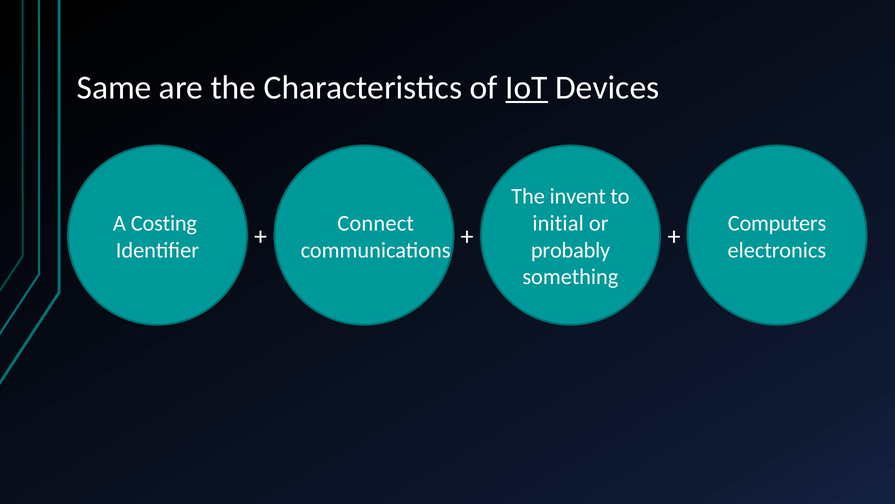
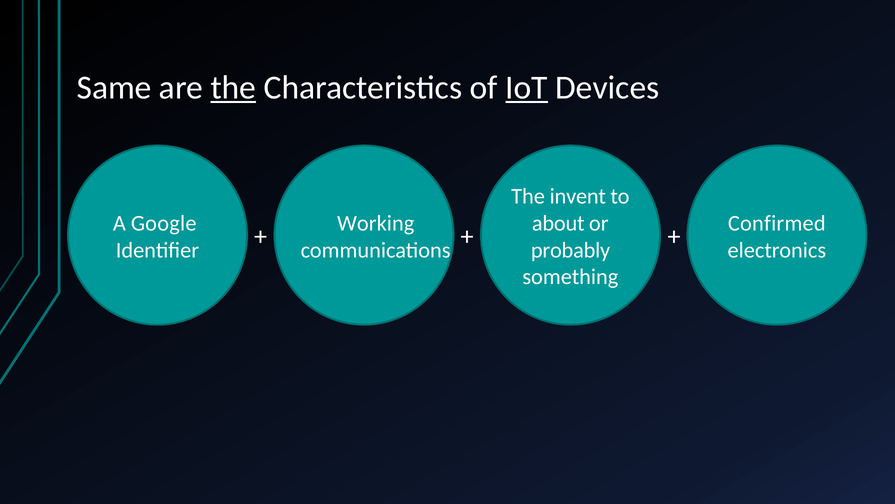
the at (233, 87) underline: none -> present
Costing: Costing -> Google
Connect: Connect -> Working
initial: initial -> about
Computers: Computers -> Confirmed
